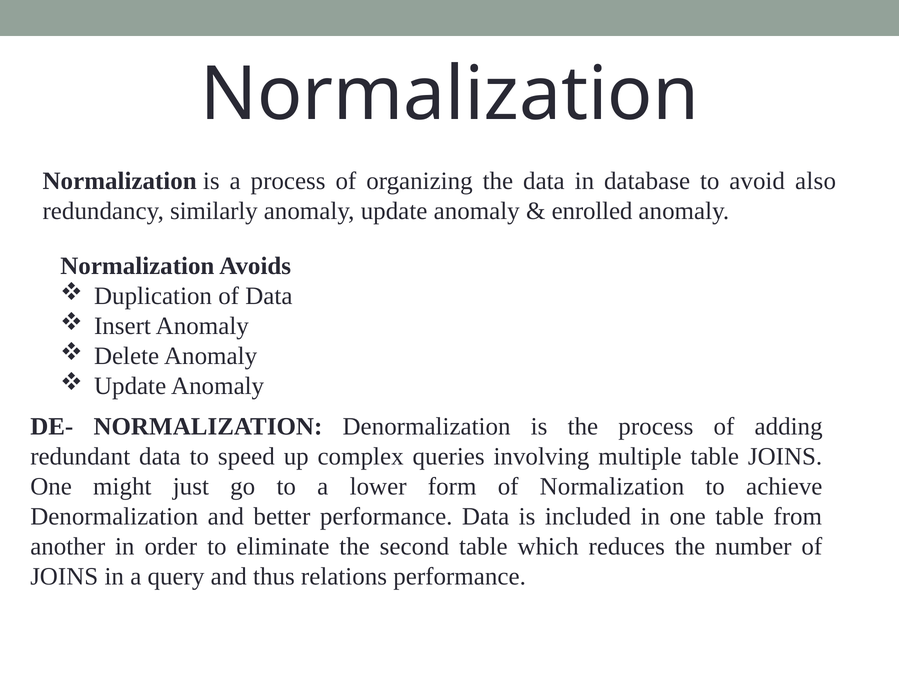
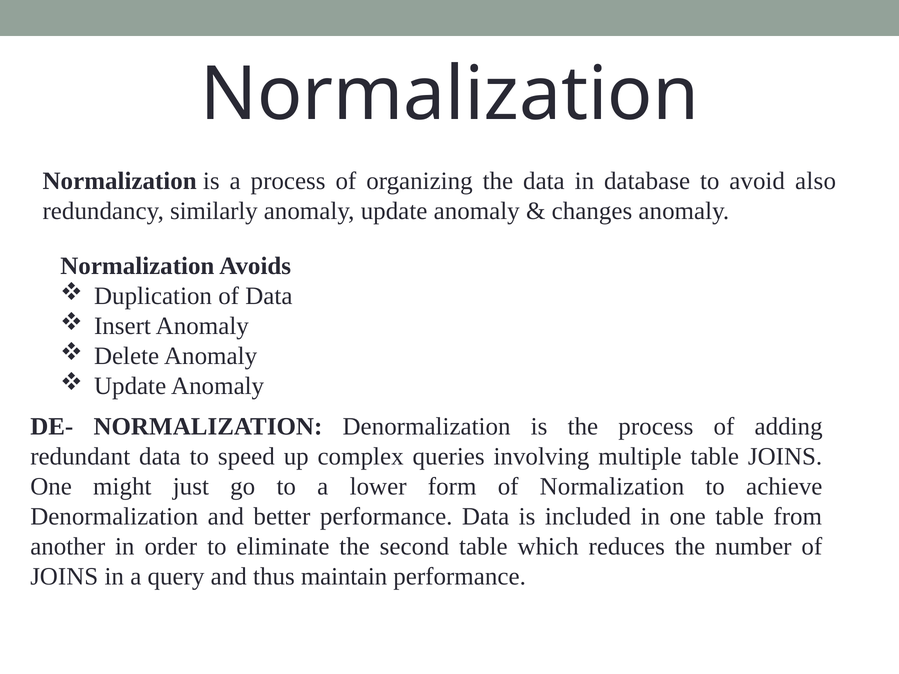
enrolled: enrolled -> changes
relations: relations -> maintain
